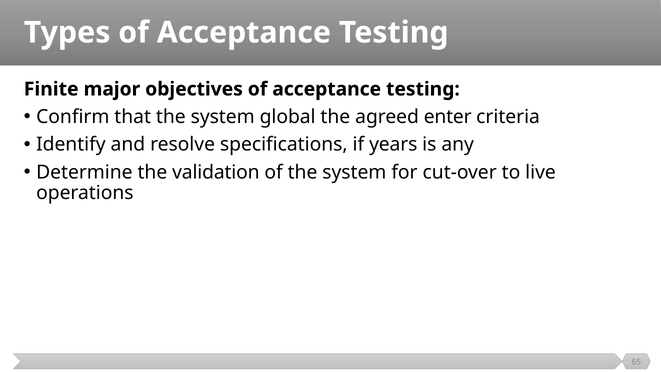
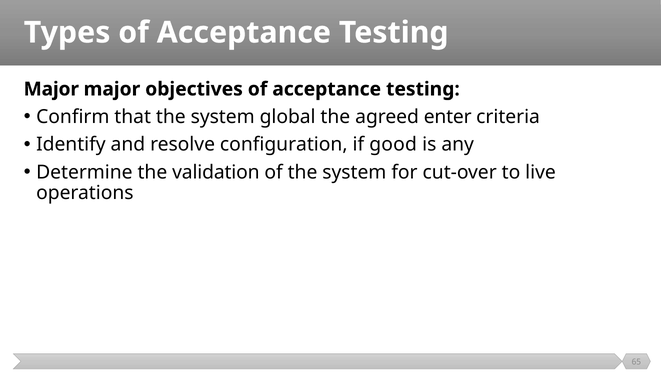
Finite at (51, 89): Finite -> Major
specifications: specifications -> configuration
years: years -> good
